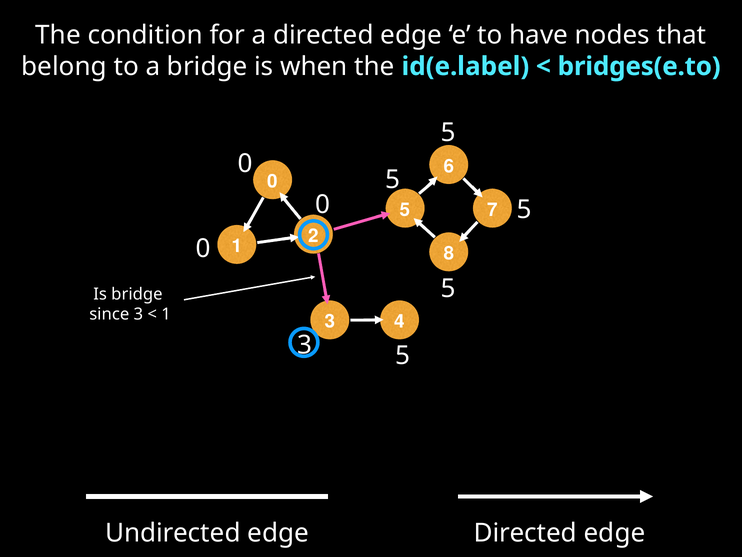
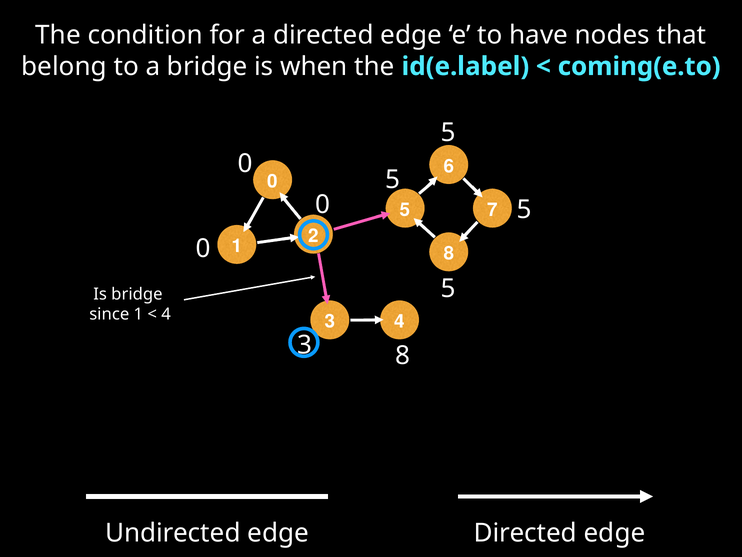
bridges(e.to: bridges(e.to -> coming(e.to
since 3: 3 -> 1
1 at (166, 314): 1 -> 4
5 at (403, 355): 5 -> 8
